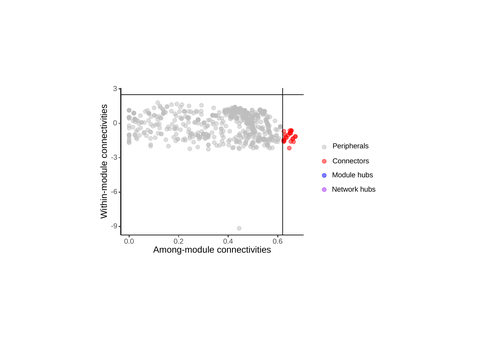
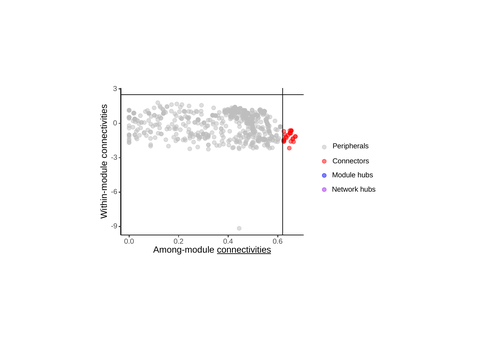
connectivities underline: none -> present
